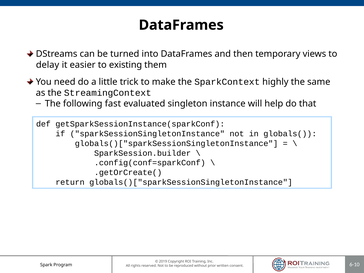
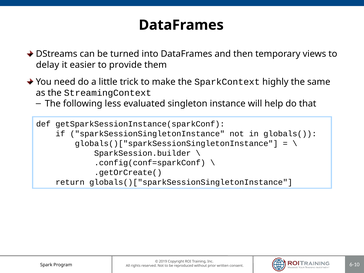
existing: existing -> provide
fast: fast -> less
